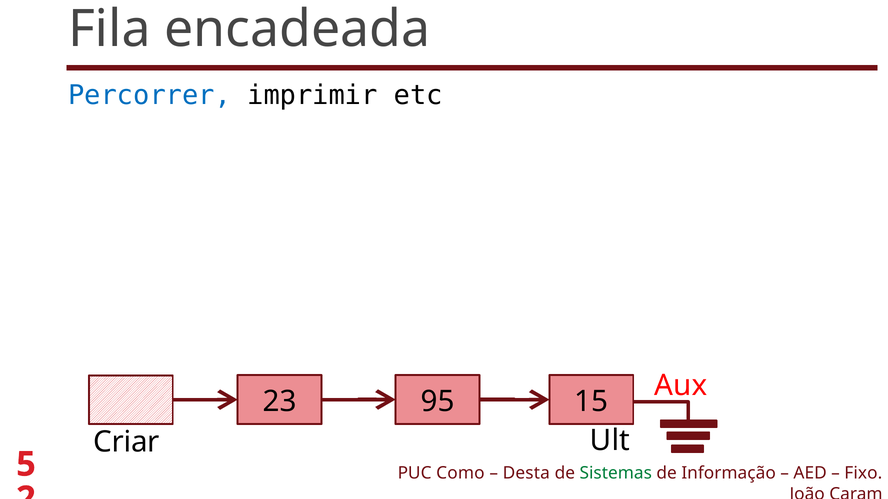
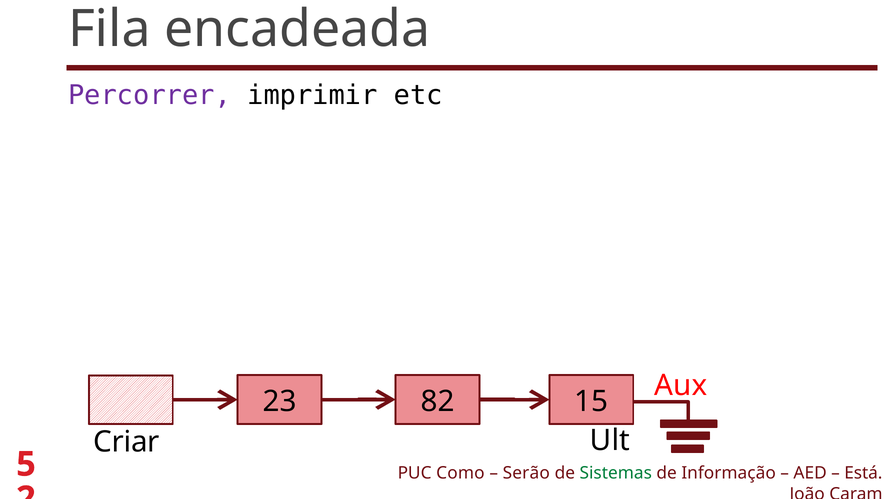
Percorrer colour: blue -> purple
95: 95 -> 82
Desta: Desta -> Serão
Fixo: Fixo -> Está
